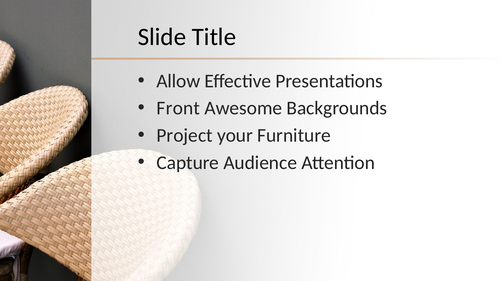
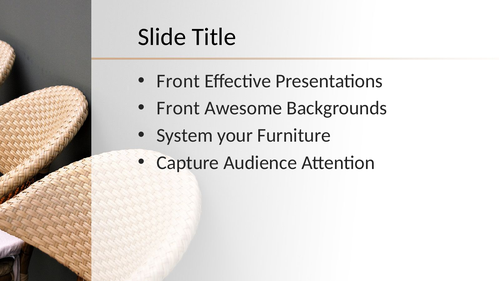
Allow at (178, 81): Allow -> Front
Project: Project -> System
